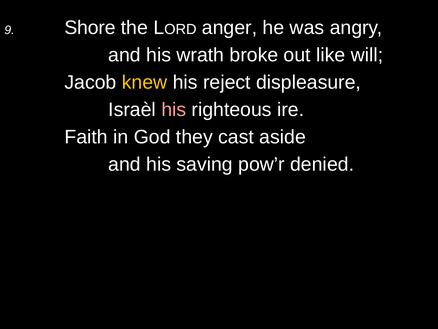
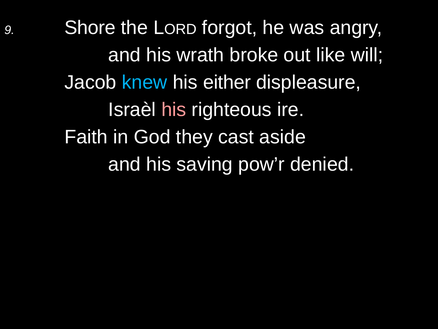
anger: anger -> forgot
knew colour: yellow -> light blue
reject: reject -> either
